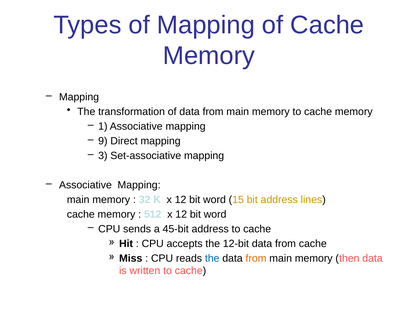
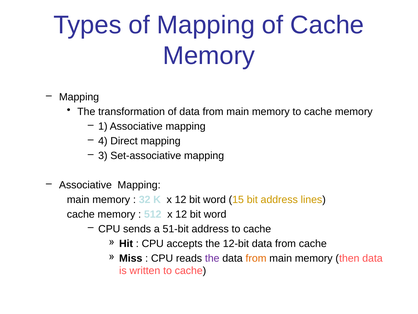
9: 9 -> 4
45-bit: 45-bit -> 51-bit
the at (212, 258) colour: blue -> purple
